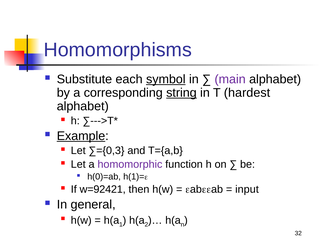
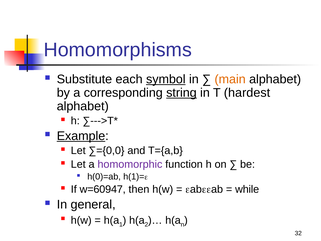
main colour: purple -> orange
∑={0,3: ∑={0,3 -> ∑={0,0
w=92421: w=92421 -> w=60947
input: input -> while
